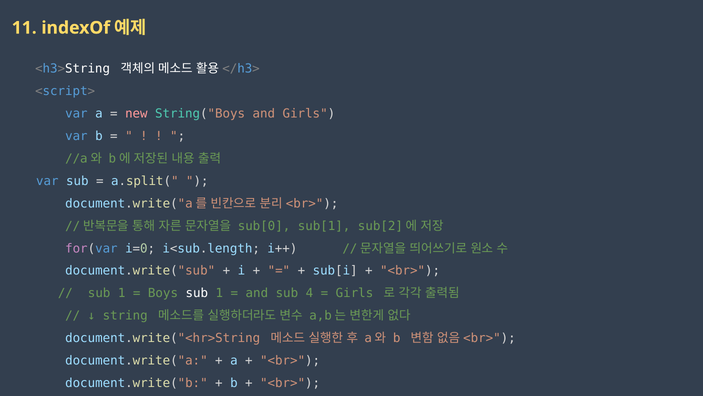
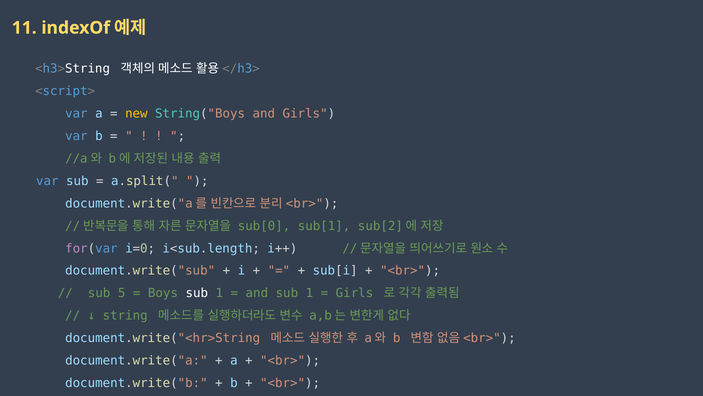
new colour: pink -> yellow
1 at (122, 293): 1 -> 5
and sub 4: 4 -> 1
